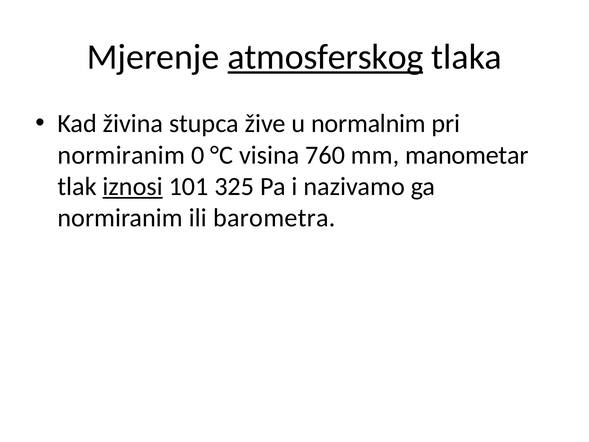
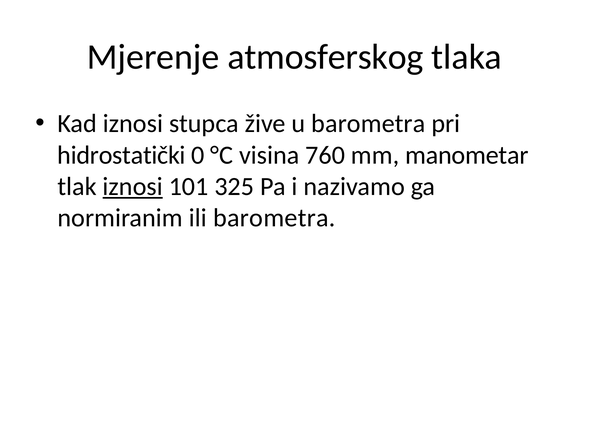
atmosferskog underline: present -> none
Kad živina: živina -> iznosi
u normalnim: normalnim -> barometra
normiranim at (121, 155): normiranim -> hidrostatički
